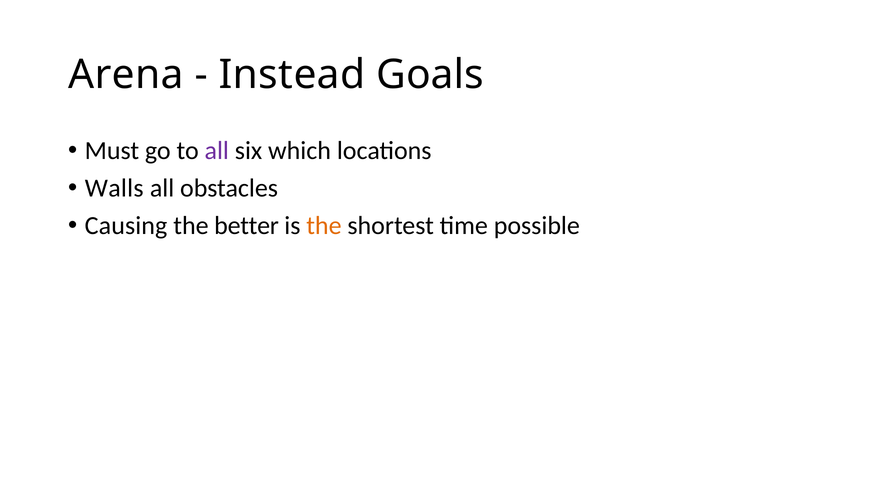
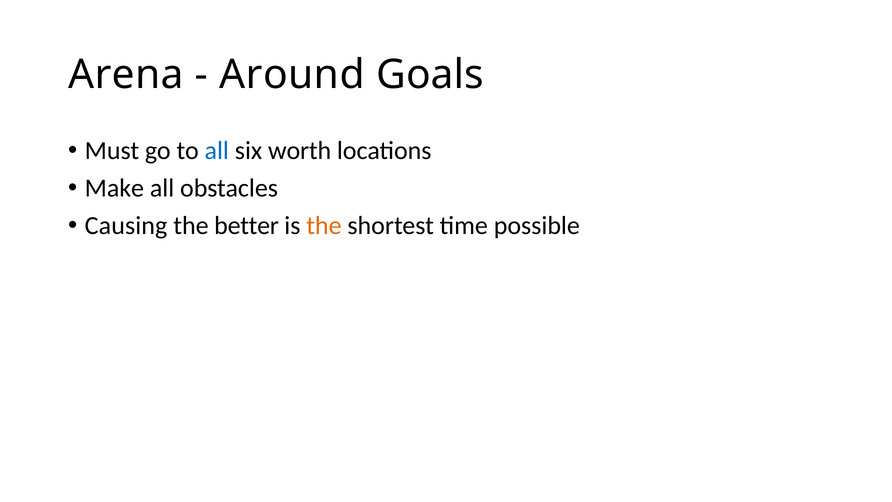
Instead: Instead -> Around
all at (217, 151) colour: purple -> blue
which: which -> worth
Walls: Walls -> Make
